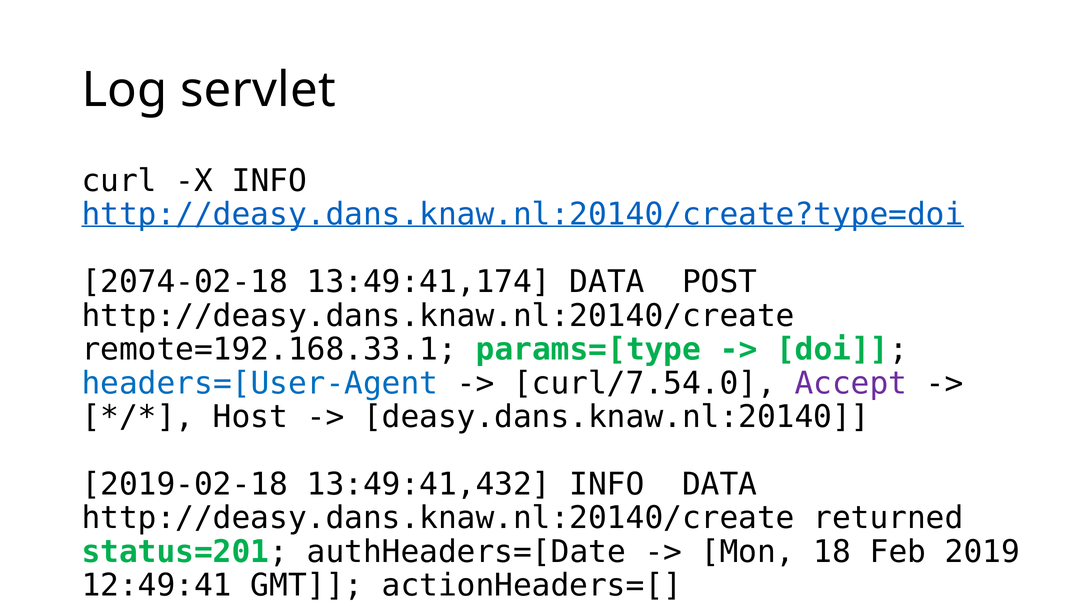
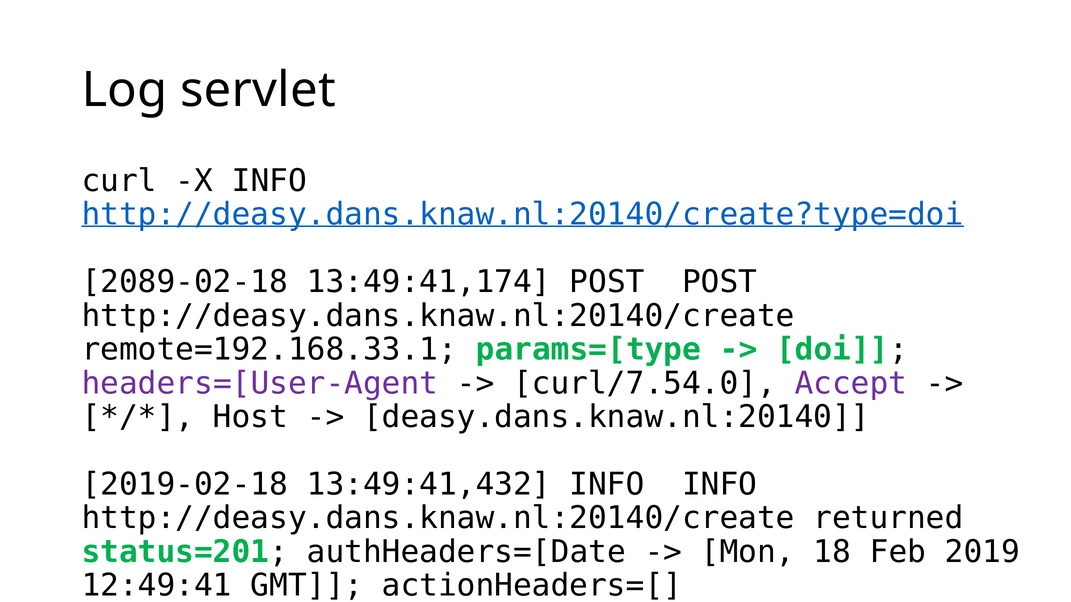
2074-02-18: 2074-02-18 -> 2089-02-18
13:49:41,174 DATA: DATA -> POST
headers=[User-Agent colour: blue -> purple
INFO DATA: DATA -> INFO
